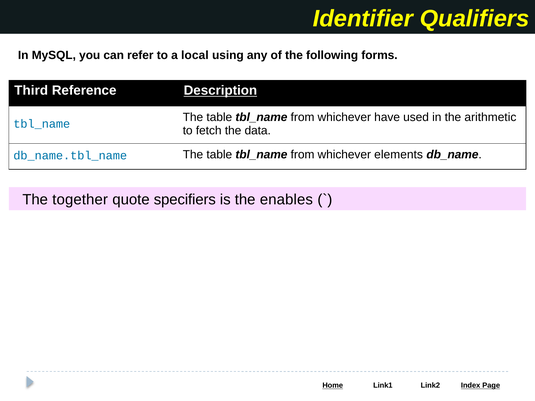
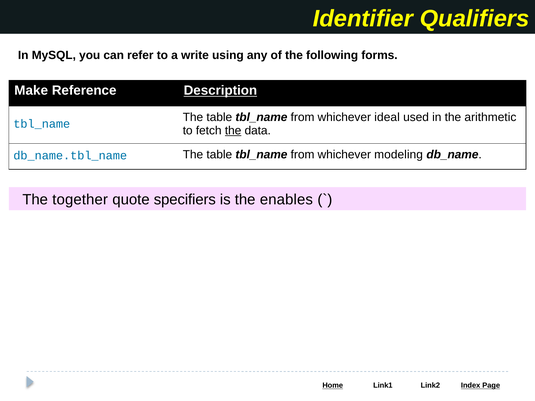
local: local -> write
Third: Third -> Make
have: have -> ideal
the at (233, 131) underline: none -> present
elements: elements -> modeling
